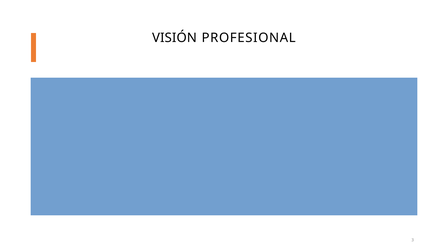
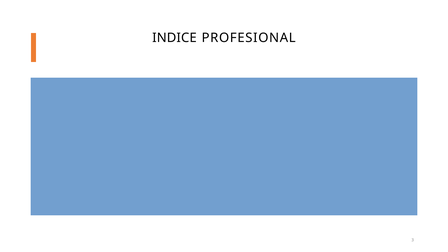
VISIÓN: VISIÓN -> INDICE
